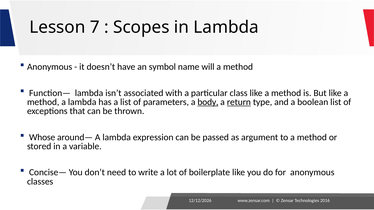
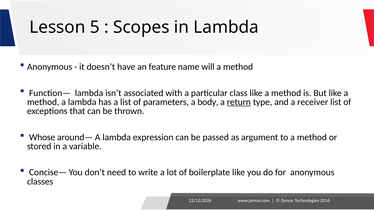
7: 7 -> 5
symbol: symbol -> feature
body underline: present -> none
boolean: boolean -> receiver
